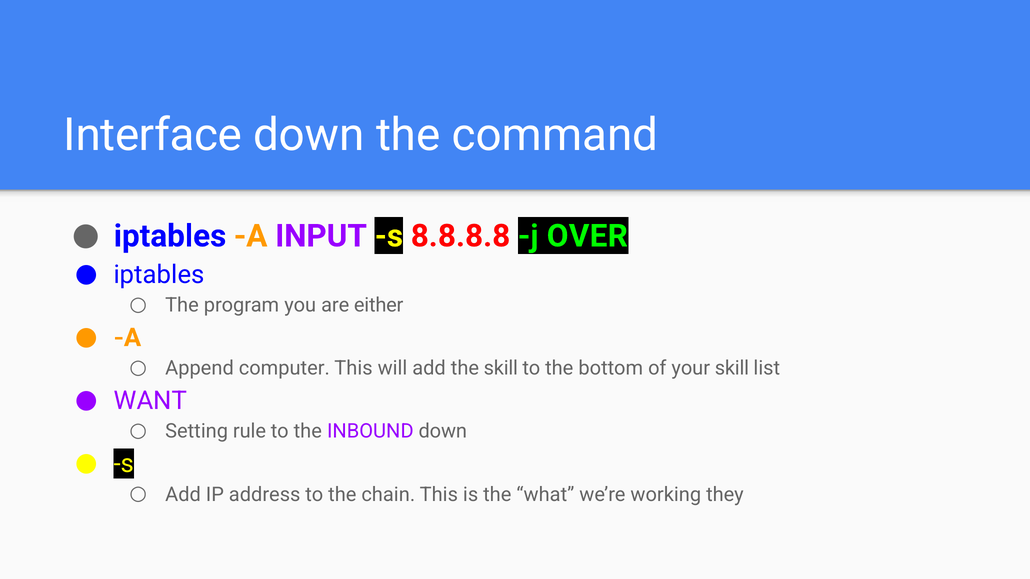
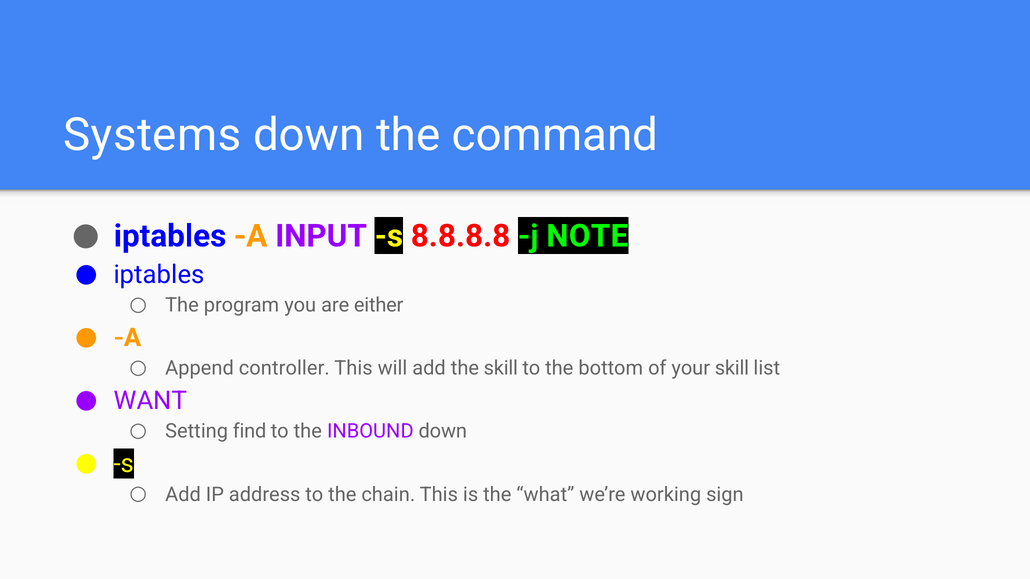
Interface: Interface -> Systems
OVER: OVER -> NOTE
computer: computer -> controller
rule: rule -> find
they: they -> sign
